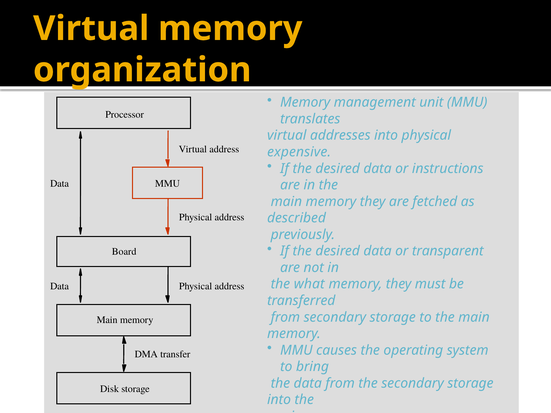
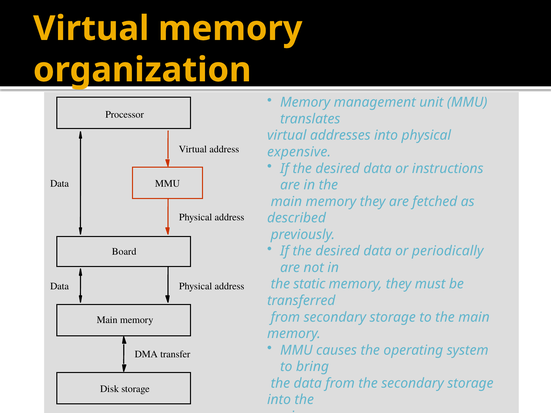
transparent: transparent -> periodically
what: what -> static
